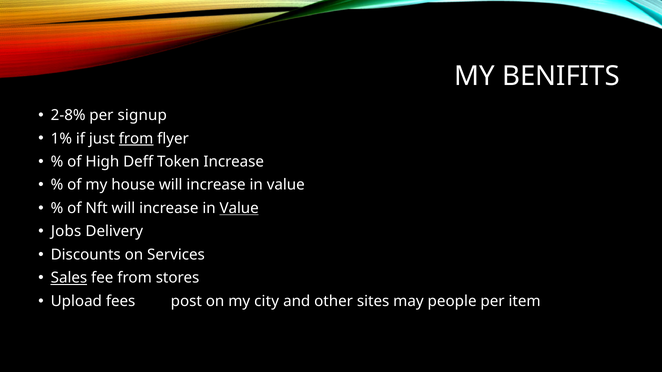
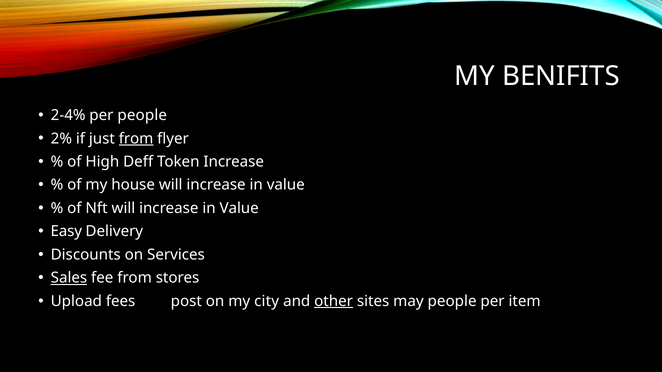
2-8%: 2-8% -> 2-4%
per signup: signup -> people
1%: 1% -> 2%
Value at (239, 208) underline: present -> none
Jobs: Jobs -> Easy
other underline: none -> present
